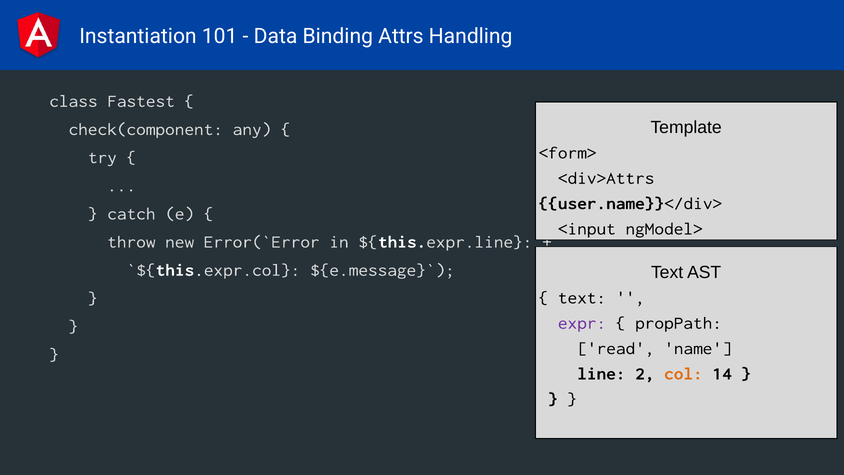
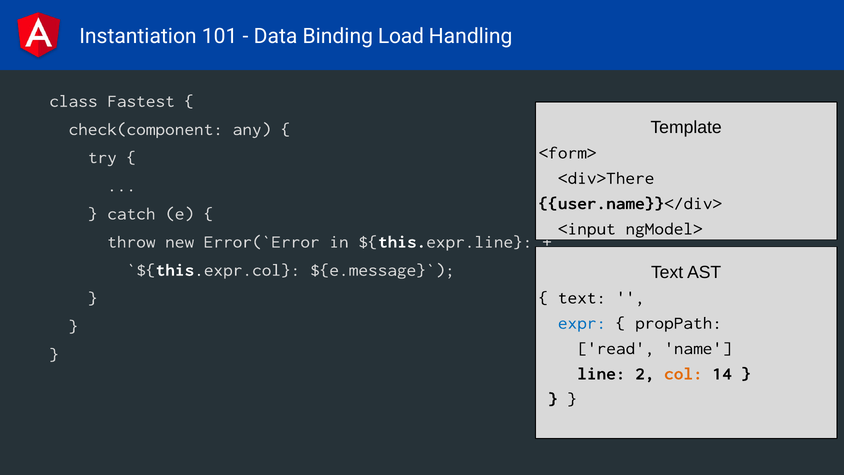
Attrs: Attrs -> Load
<div>Attrs: <div>Attrs -> <div>There
expr colour: purple -> blue
